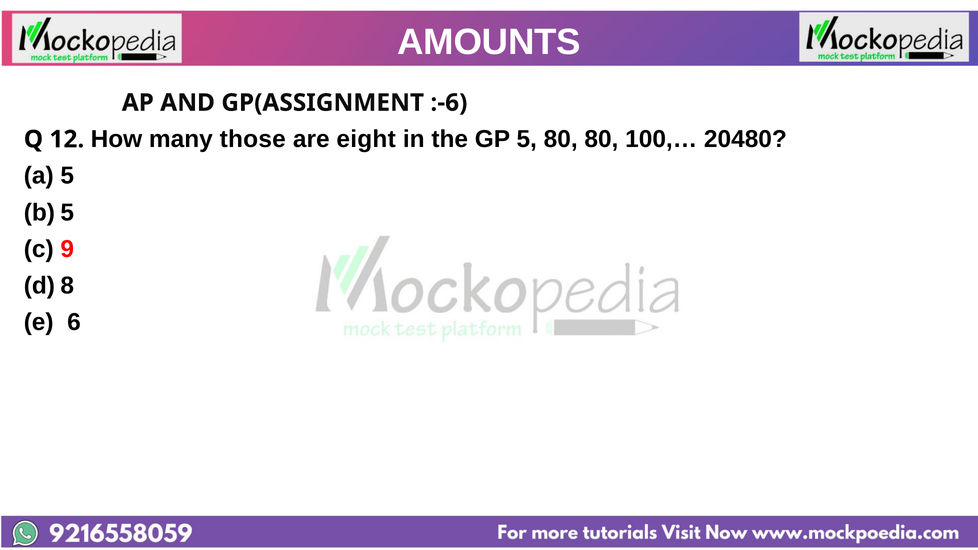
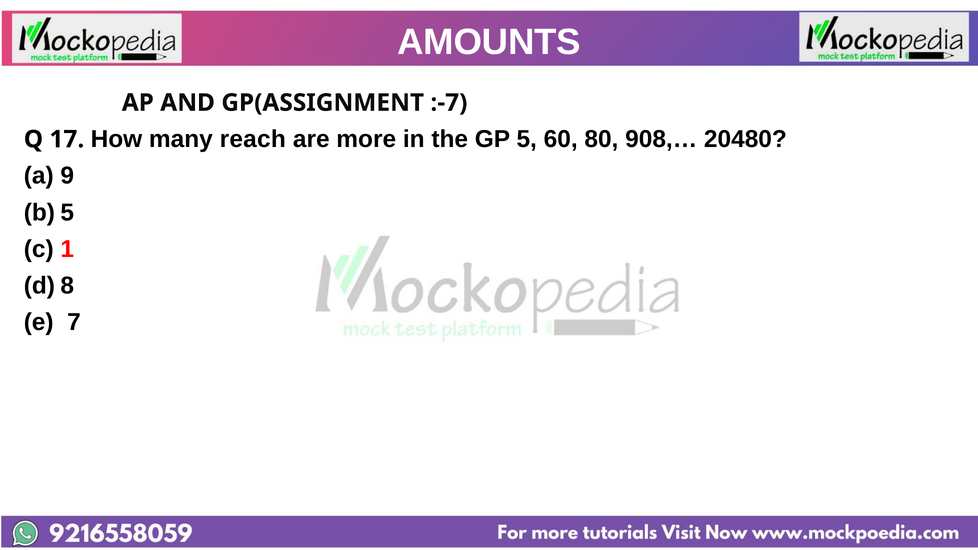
:-6: :-6 -> :-7
12: 12 -> 17
those: those -> reach
eight: eight -> more
5 80: 80 -> 60
100,…: 100,… -> 908,…
5 at (67, 176): 5 -> 9
9: 9 -> 1
6: 6 -> 7
